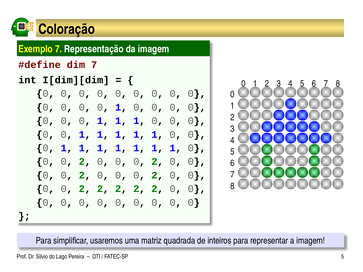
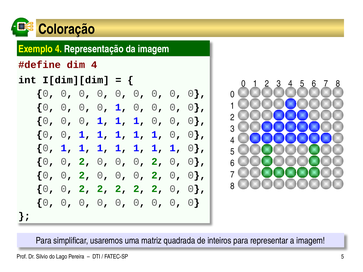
Exemplo 7: 7 -> 4
dim 7: 7 -> 4
